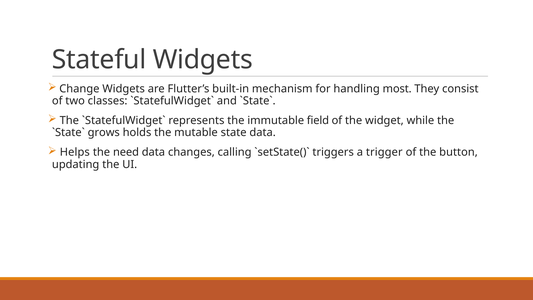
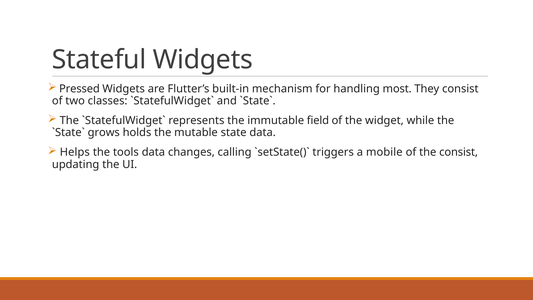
Change: Change -> Pressed
need: need -> tools
trigger: trigger -> mobile
the button: button -> consist
